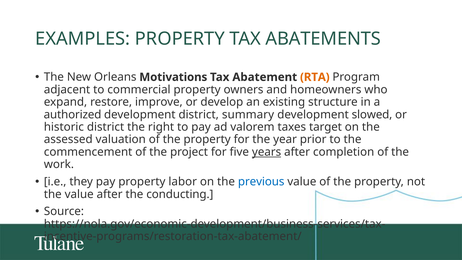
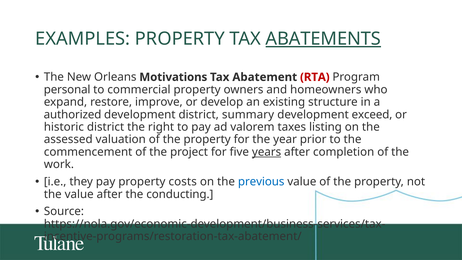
ABATEMENTS underline: none -> present
RTA colour: orange -> red
adjacent: adjacent -> personal
slowed: slowed -> exceed
target: target -> listing
labor: labor -> costs
